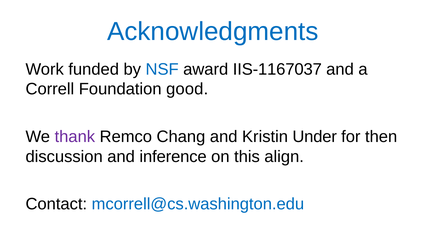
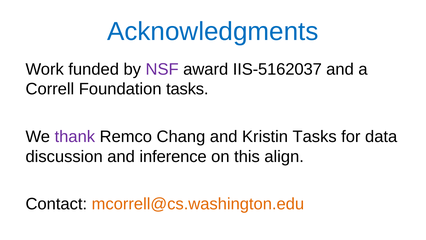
NSF colour: blue -> purple
IIS-1167037: IIS-1167037 -> IIS-5162037
Foundation good: good -> tasks
Kristin Under: Under -> Tasks
then: then -> data
mcorrell@cs.washington.edu colour: blue -> orange
